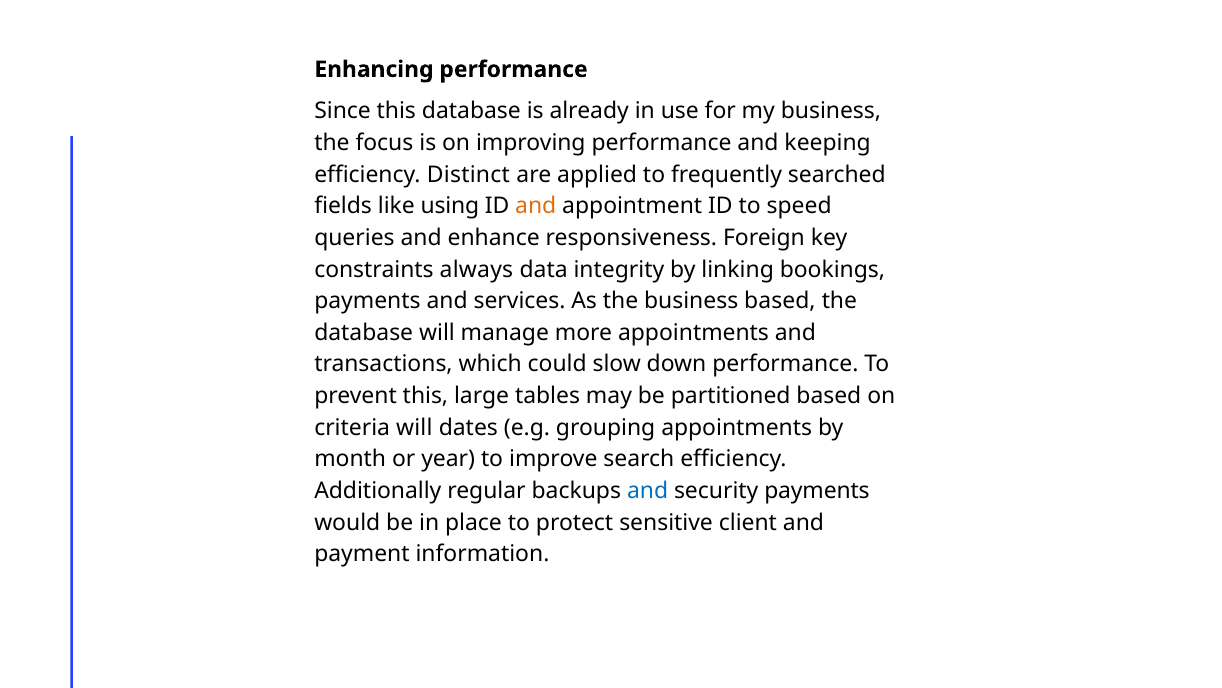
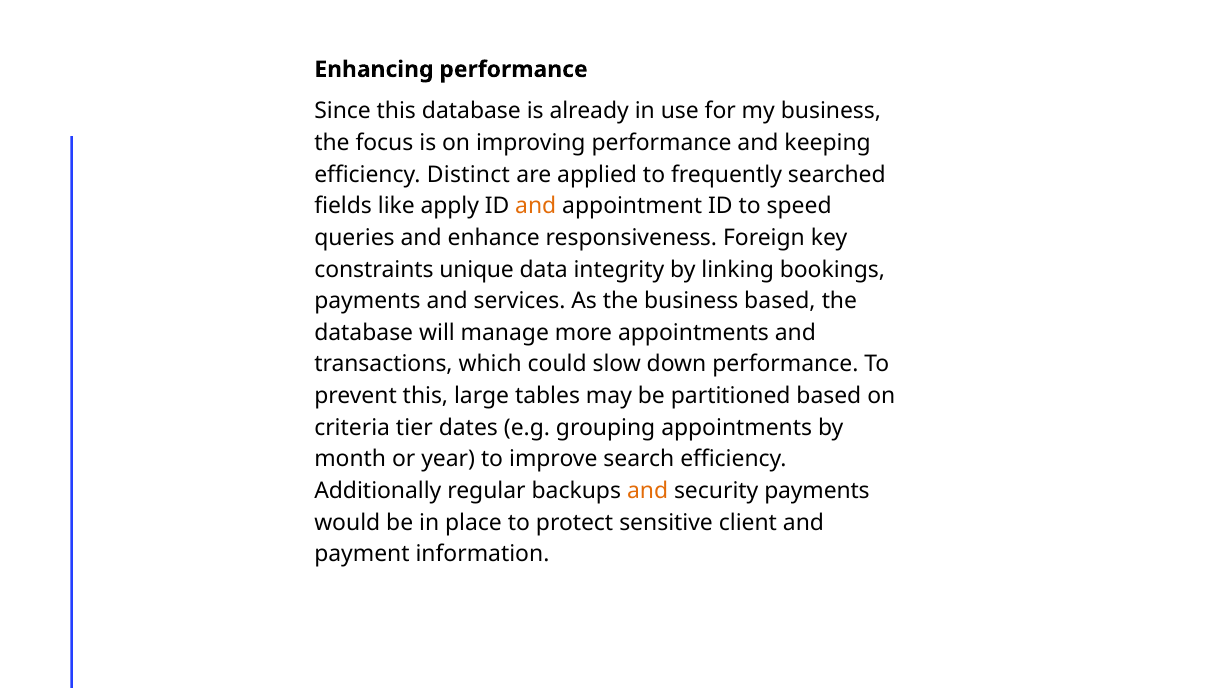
using: using -> apply
always: always -> unique
criteria will: will -> tier
and at (648, 490) colour: blue -> orange
